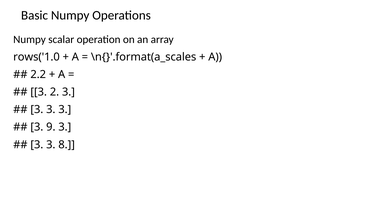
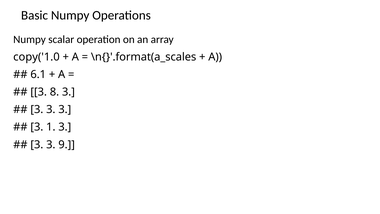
rows('1.0: rows('1.0 -> copy('1.0
2.2: 2.2 -> 6.1
2: 2 -> 8
9: 9 -> 1
8: 8 -> 9
